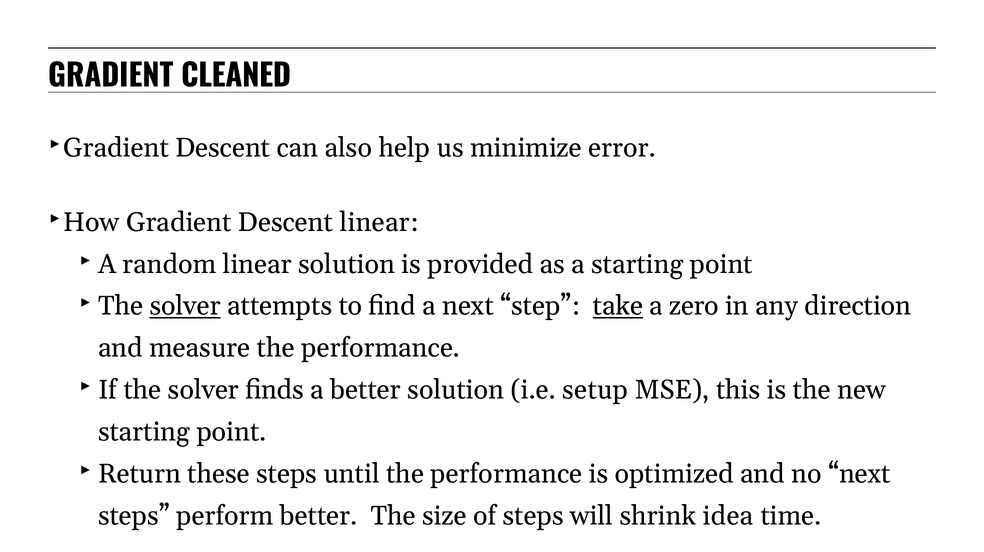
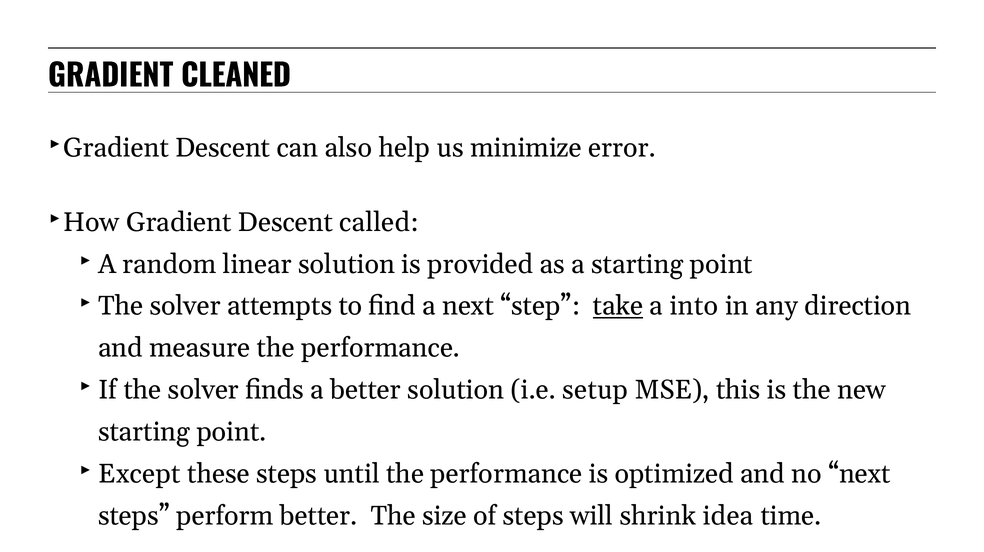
Descent linear: linear -> called
solver at (185, 306) underline: present -> none
zero: zero -> into
Return: Return -> Except
